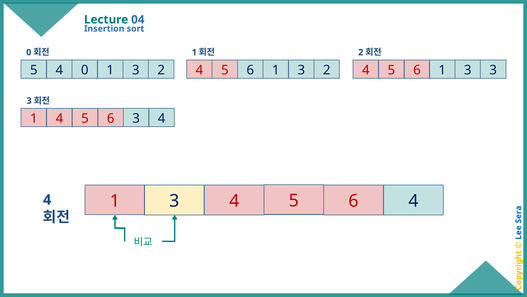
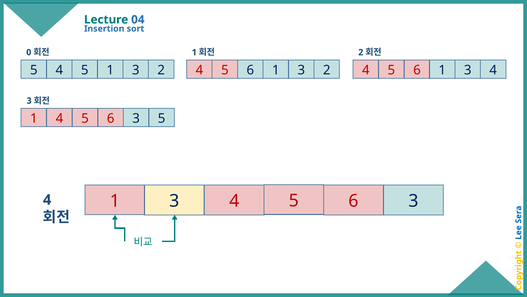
4 0: 0 -> 5
3 3: 3 -> 4
4 at (162, 118): 4 -> 5
4 at (413, 201): 4 -> 3
